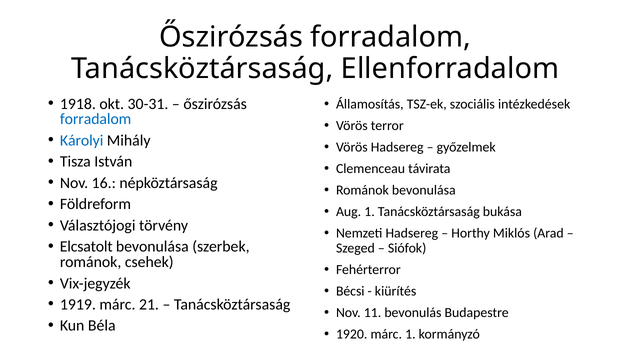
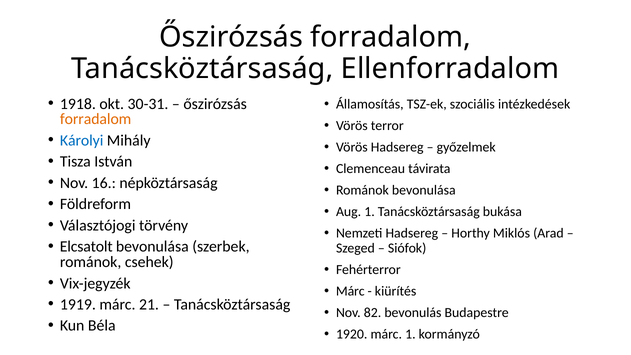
forradalom at (96, 119) colour: blue -> orange
Bécsi at (350, 291): Bécsi -> Márc
11: 11 -> 82
